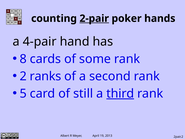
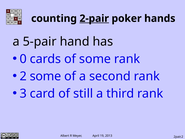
4-pair: 4-pair -> 5-pair
8: 8 -> 0
2 ranks: ranks -> some
5: 5 -> 3
third underline: present -> none
